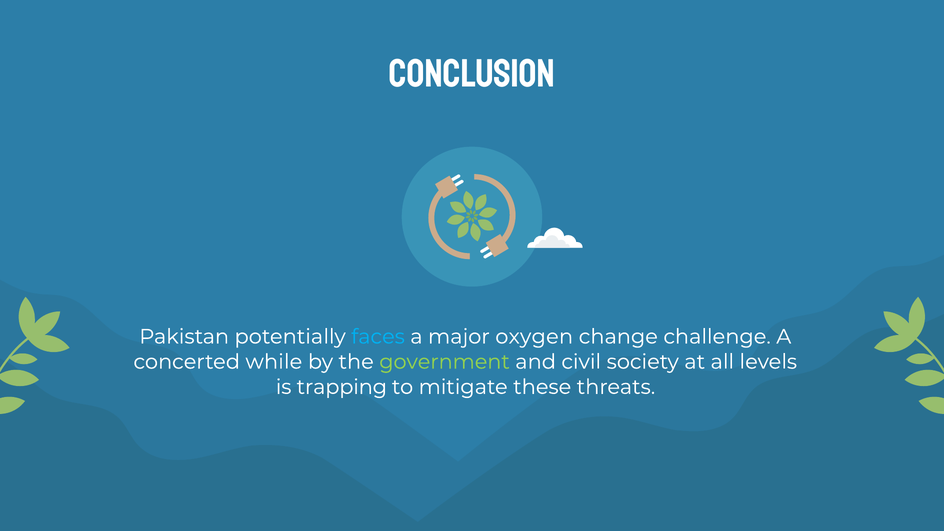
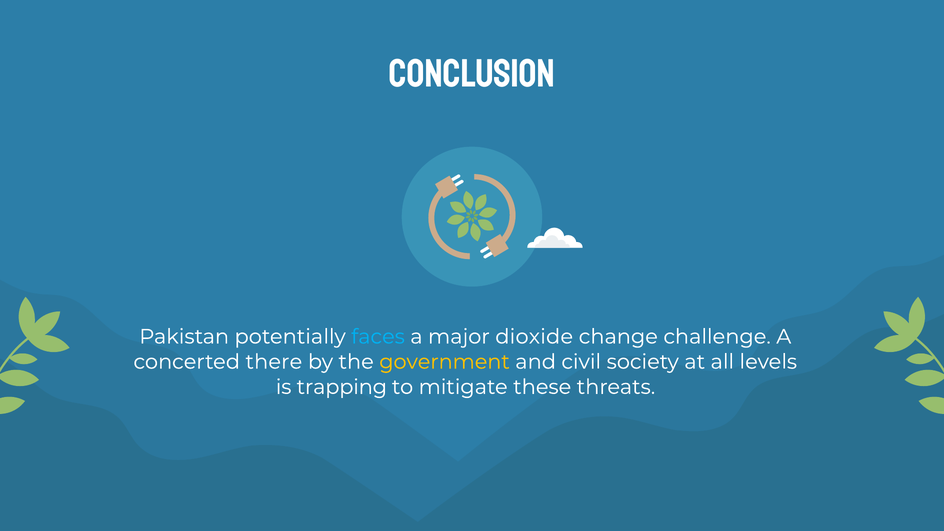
oxygen: oxygen -> dioxide
while: while -> there
government colour: light green -> yellow
